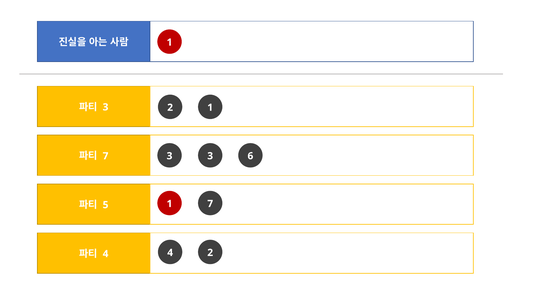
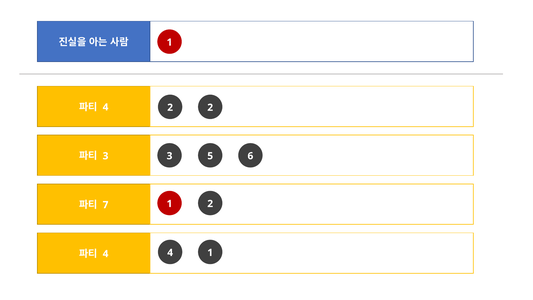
3 at (106, 107): 3 -> 4
2 1: 1 -> 2
7 at (106, 156): 7 -> 3
3 3: 3 -> 5
5: 5 -> 7
1 7: 7 -> 2
4 2: 2 -> 1
